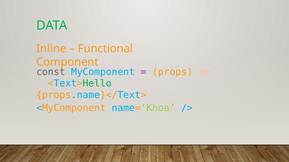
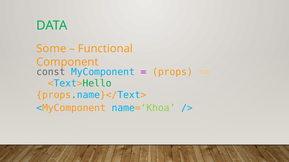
Inline: Inline -> Some
